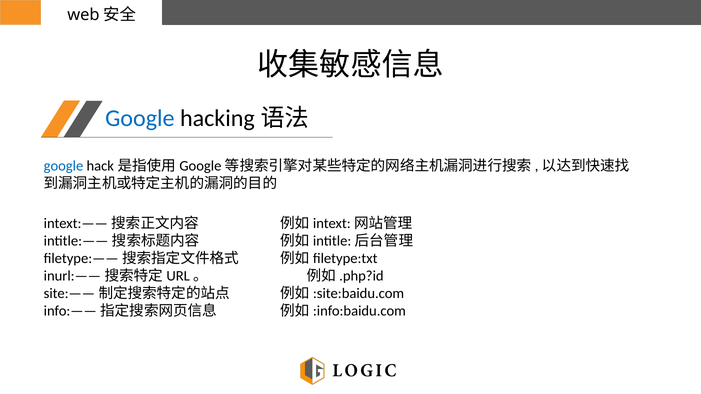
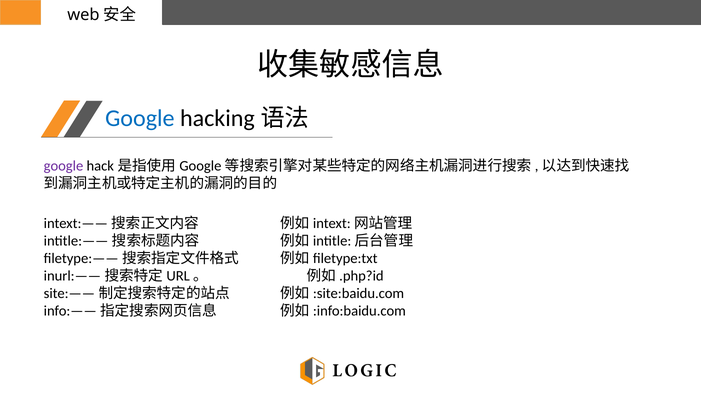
google at (63, 166) colour: blue -> purple
